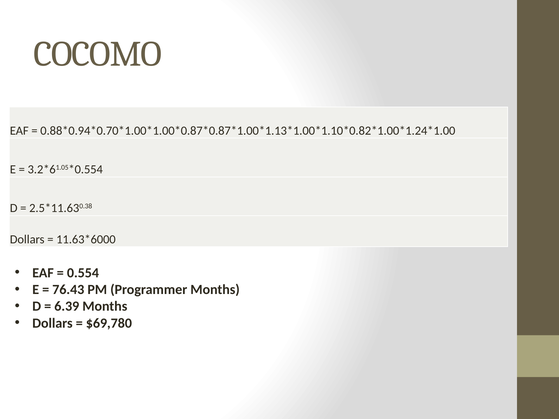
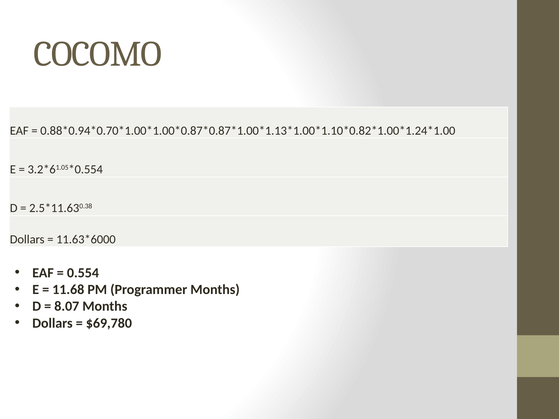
76.43: 76.43 -> 11.68
6.39: 6.39 -> 8.07
